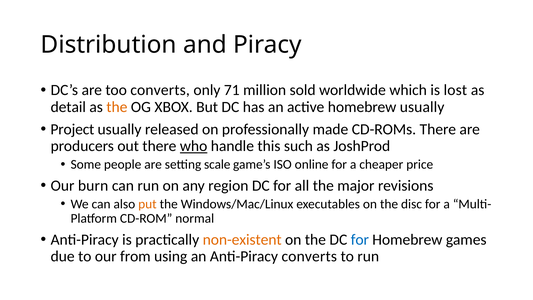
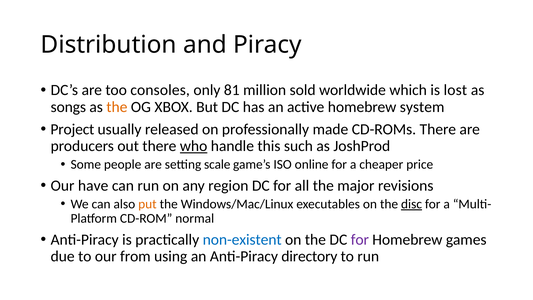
too converts: converts -> consoles
71: 71 -> 81
detail: detail -> songs
homebrew usually: usually -> system
burn: burn -> have
disc underline: none -> present
non-existent colour: orange -> blue
for at (360, 239) colour: blue -> purple
Anti-Piracy converts: converts -> directory
